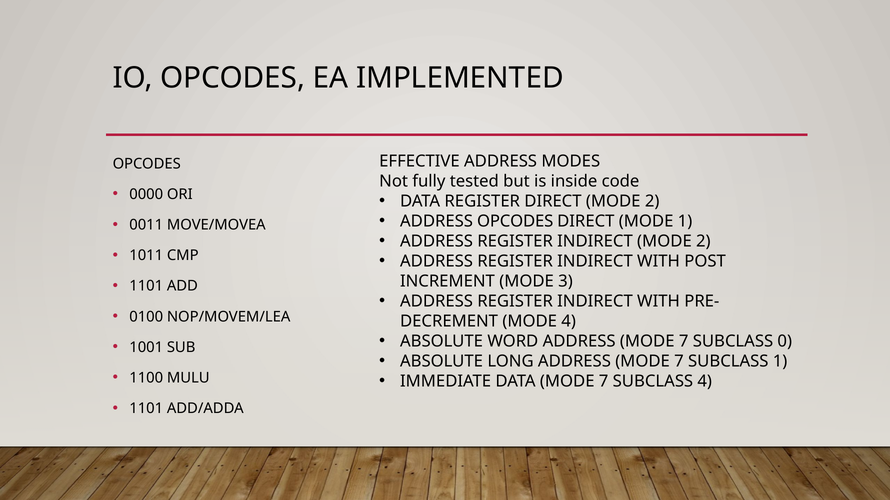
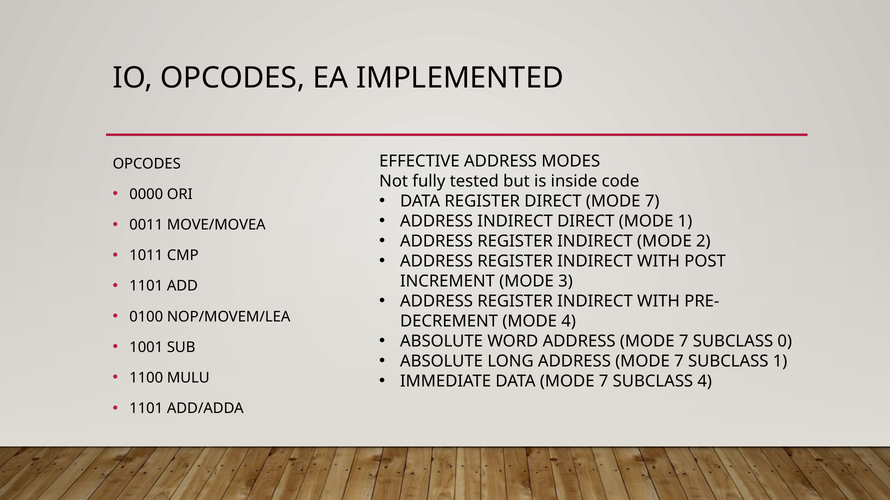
DIRECT MODE 2: 2 -> 7
ADDRESS OPCODES: OPCODES -> INDIRECT
